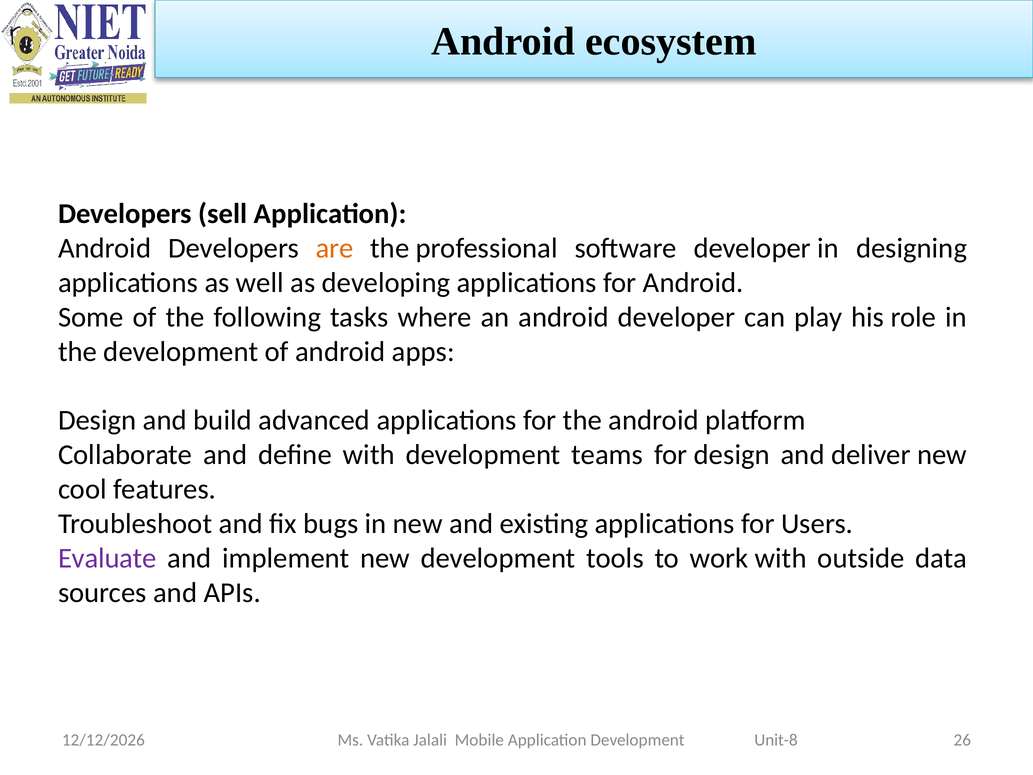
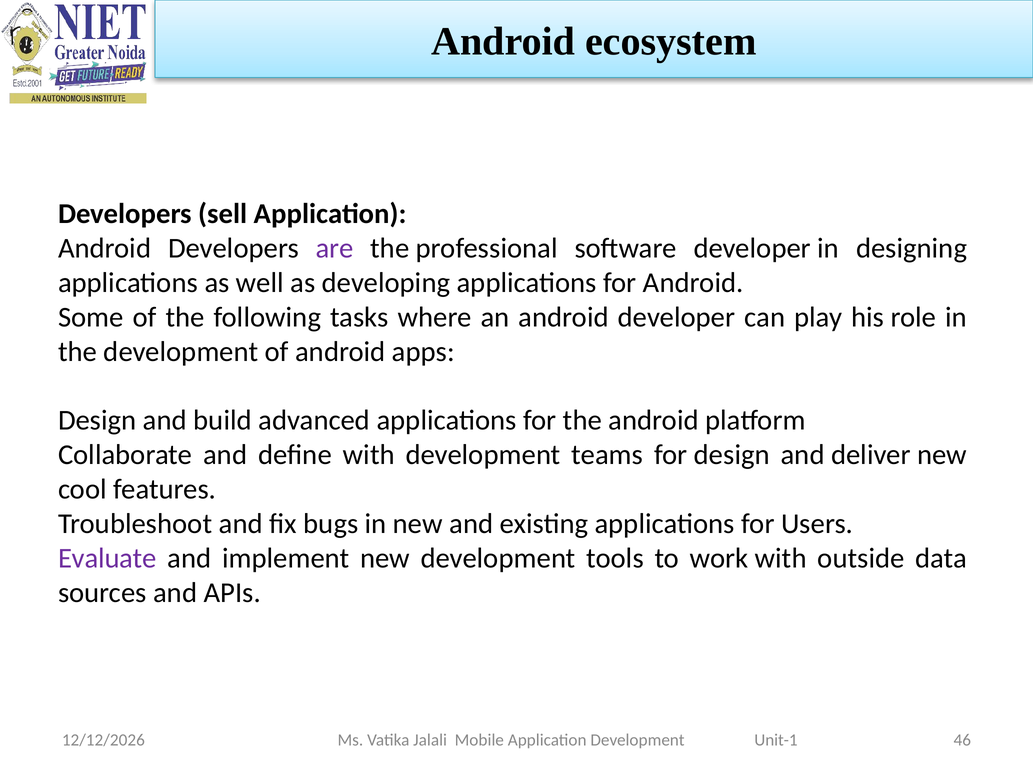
are colour: orange -> purple
26: 26 -> 46
Unit-8: Unit-8 -> Unit-1
